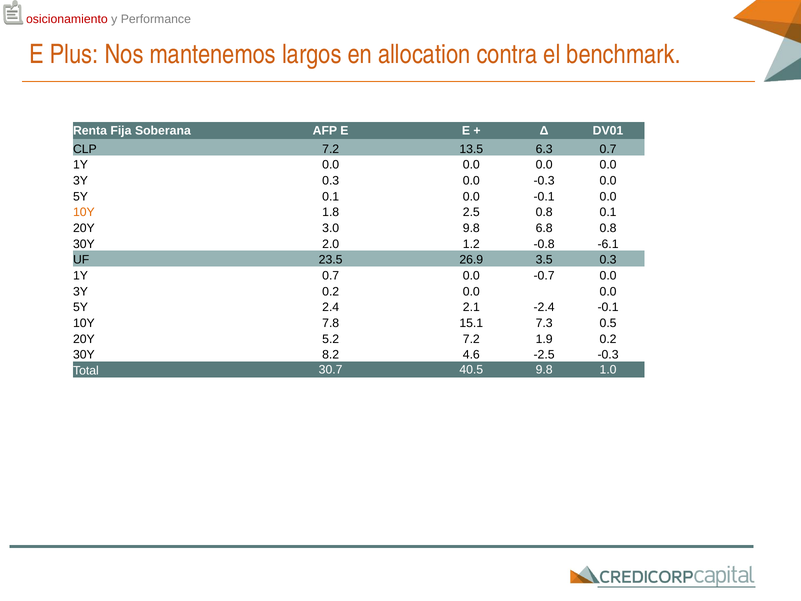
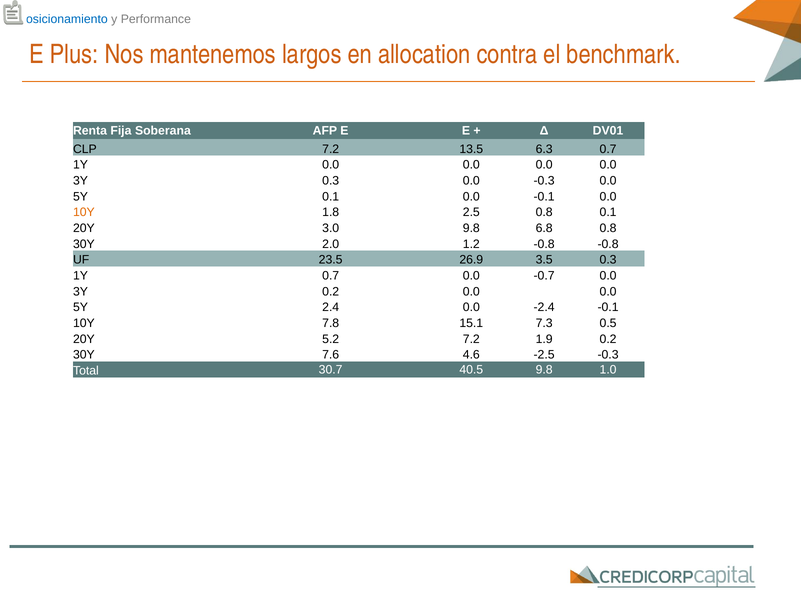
Posicionamiento colour: red -> blue
-0.8 -6.1: -6.1 -> -0.8
2.4 2.1: 2.1 -> 0.0
8.2: 8.2 -> 7.6
